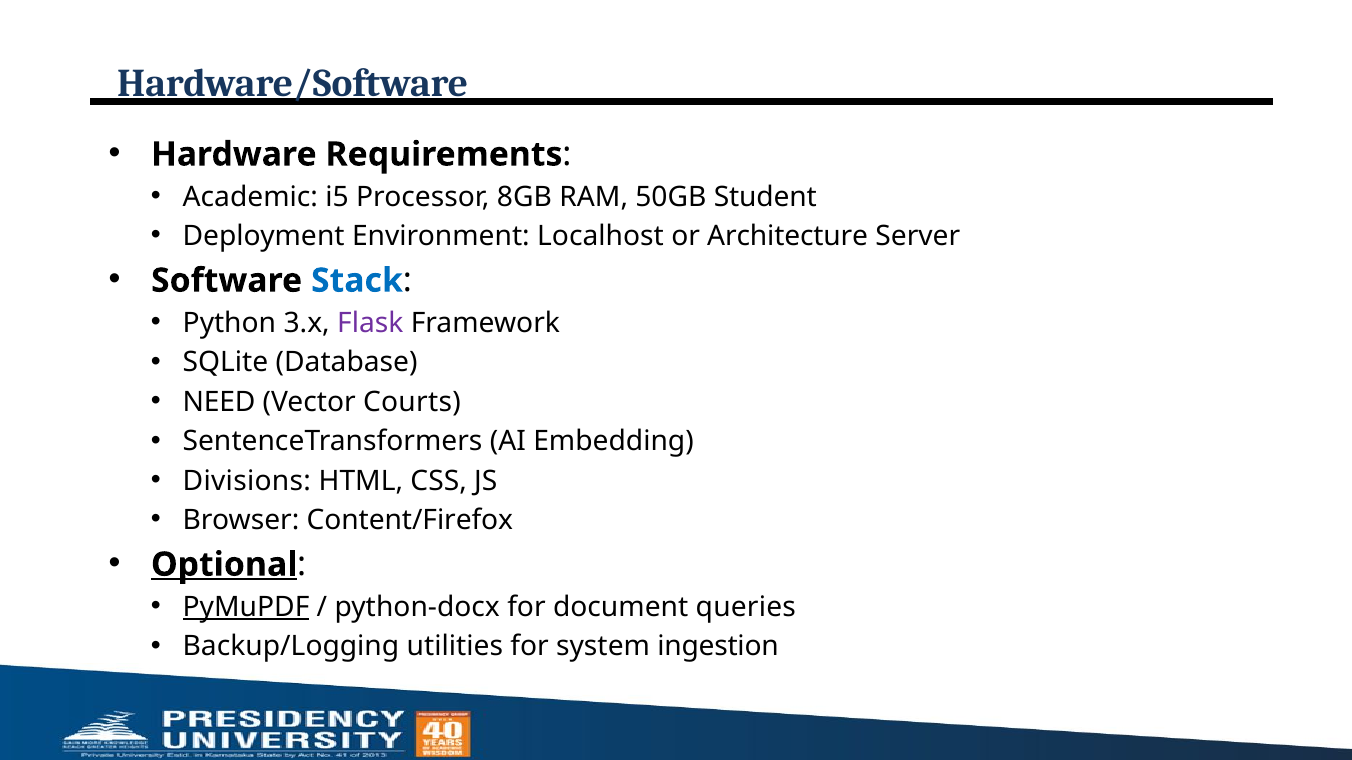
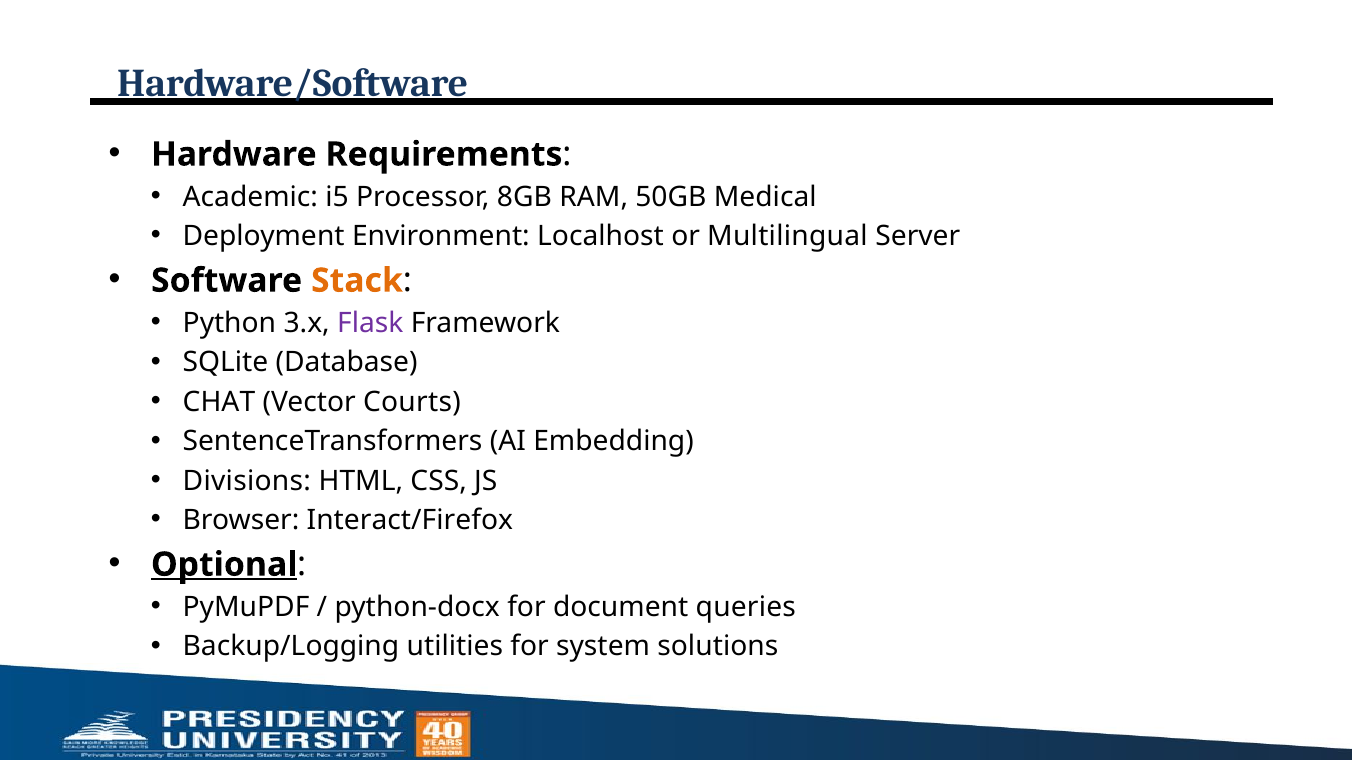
Student: Student -> Medical
Architecture: Architecture -> Multilingual
Stack colour: blue -> orange
NEED: NEED -> CHAT
Content/Firefox: Content/Firefox -> Interact/Firefox
PyMuPDF underline: present -> none
ingestion: ingestion -> solutions
